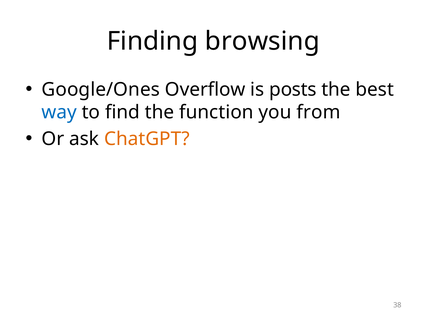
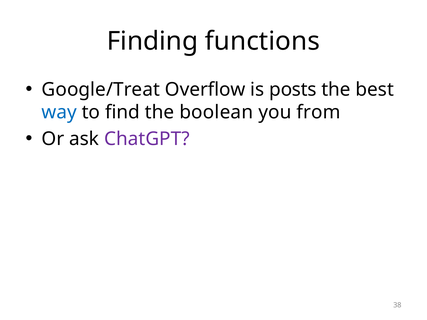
browsing: browsing -> functions
Google/Ones: Google/Ones -> Google/Treat
function: function -> boolean
ChatGPT colour: orange -> purple
